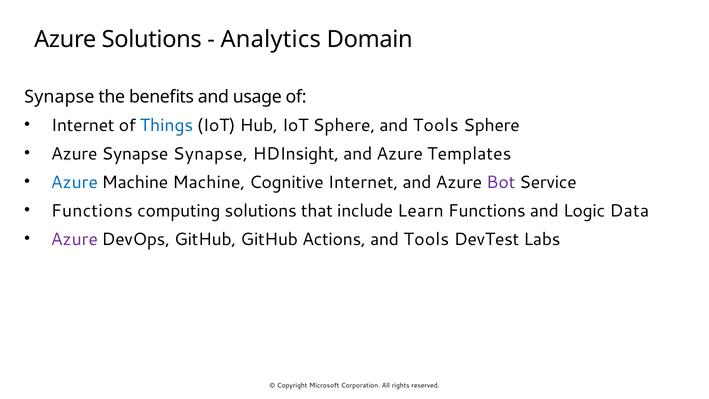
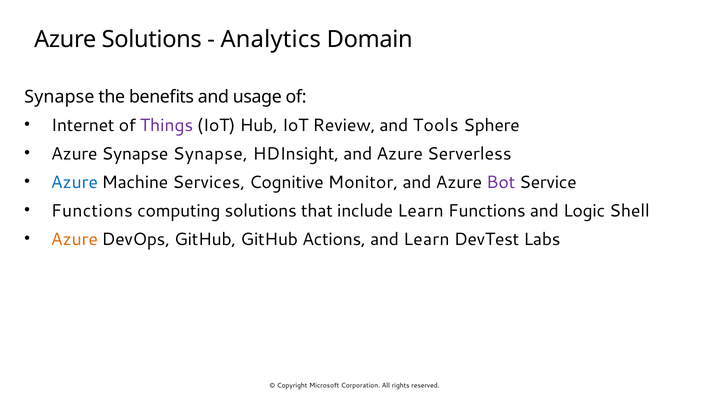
Things colour: blue -> purple
IoT Sphere: Sphere -> Review
Templates: Templates -> Serverless
Machine Machine: Machine -> Services
Cognitive Internet: Internet -> Monitor
Data: Data -> Shell
Azure at (74, 239) colour: purple -> orange
Actions and Tools: Tools -> Learn
